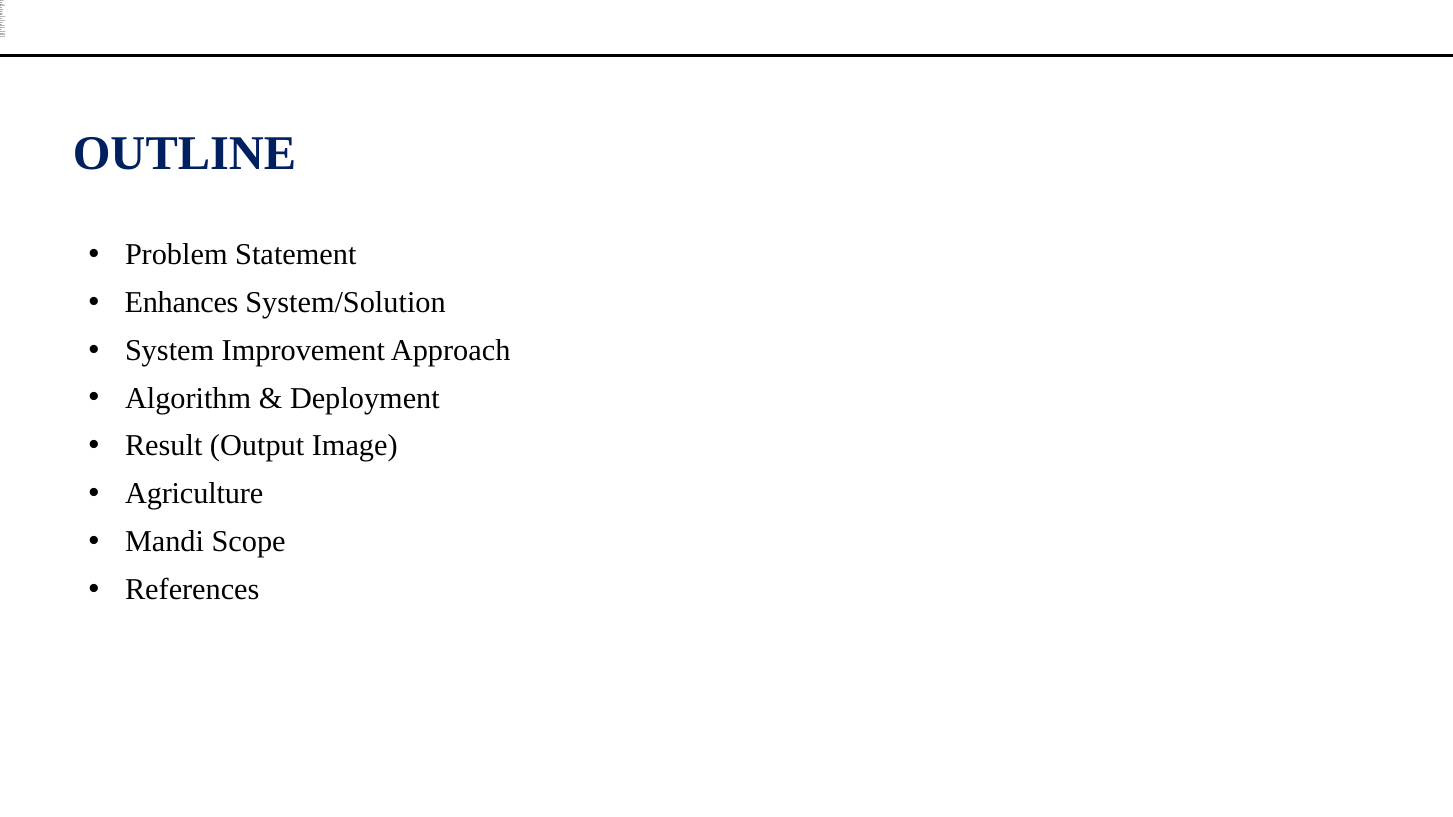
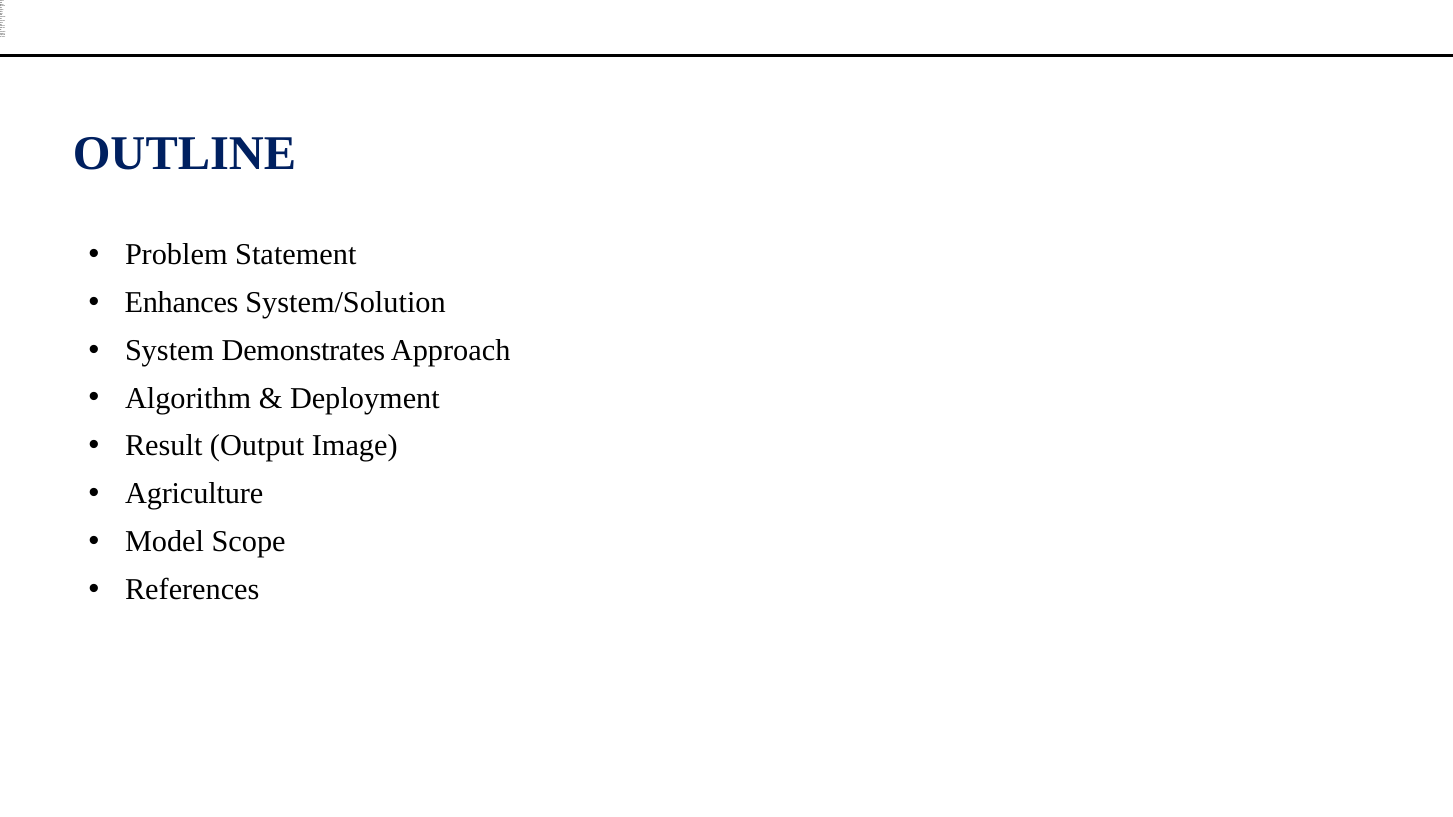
Improvement: Improvement -> Demonstrates
Mandi: Mandi -> Model
